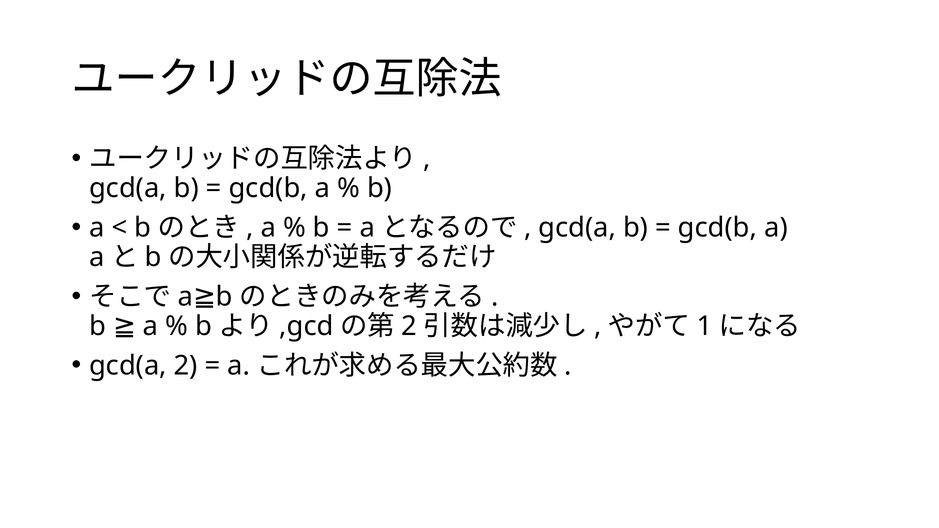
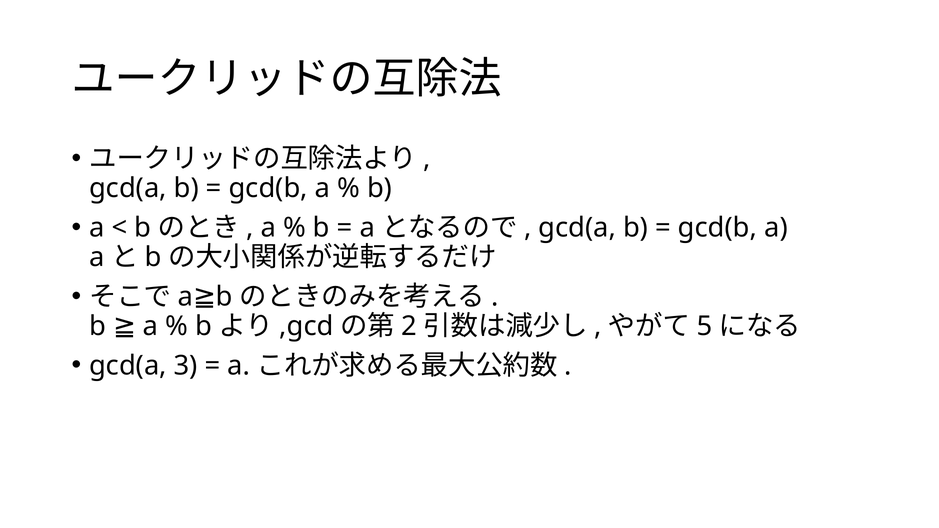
1: 1 -> 5
gcd(a 2: 2 -> 3
